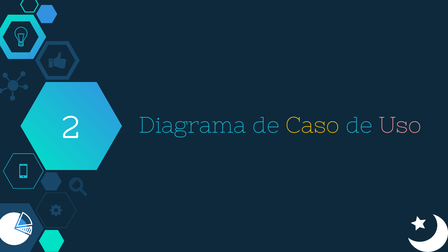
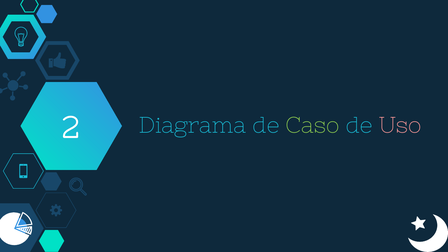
Caso colour: yellow -> light green
